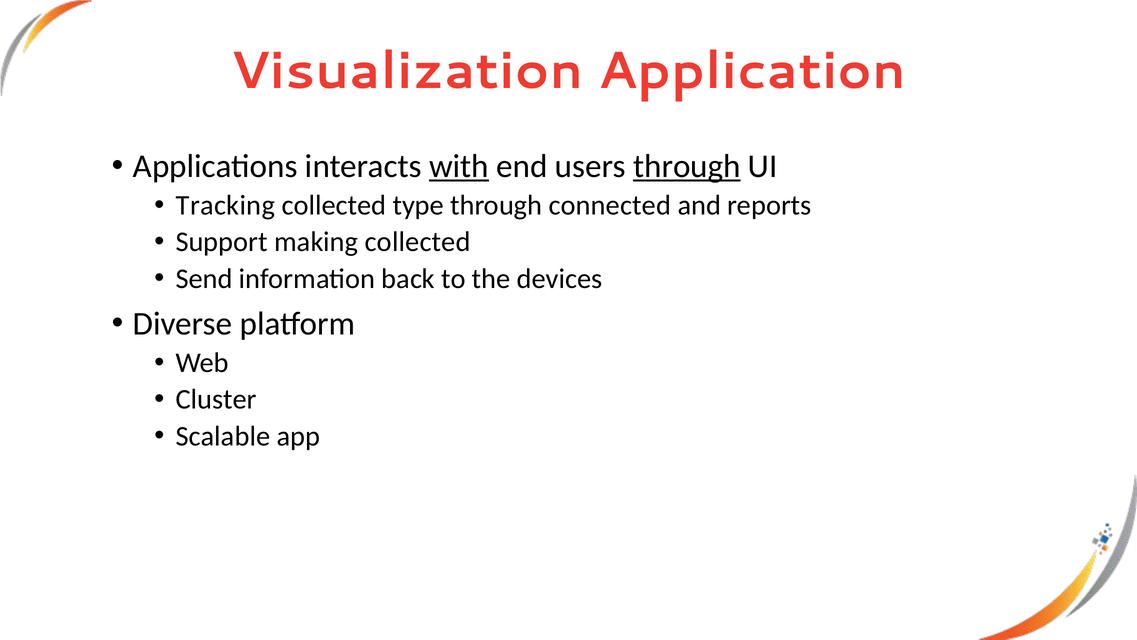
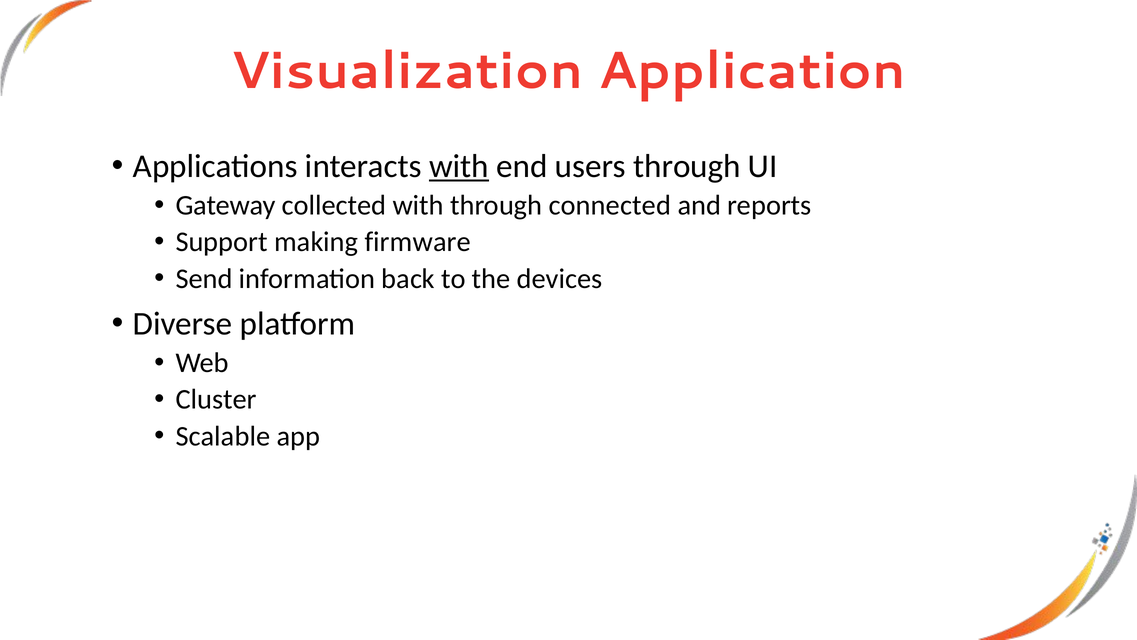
through at (687, 166) underline: present -> none
Tracking: Tracking -> Gateway
collected type: type -> with
making collected: collected -> firmware
